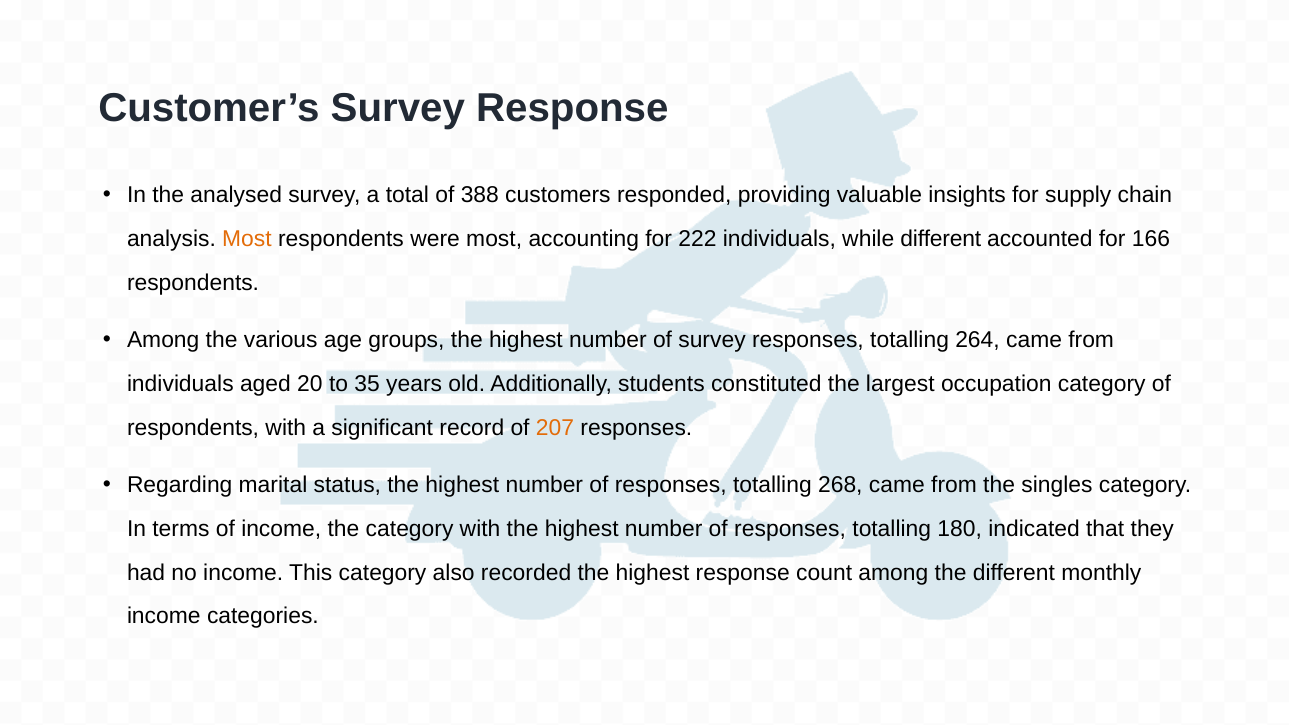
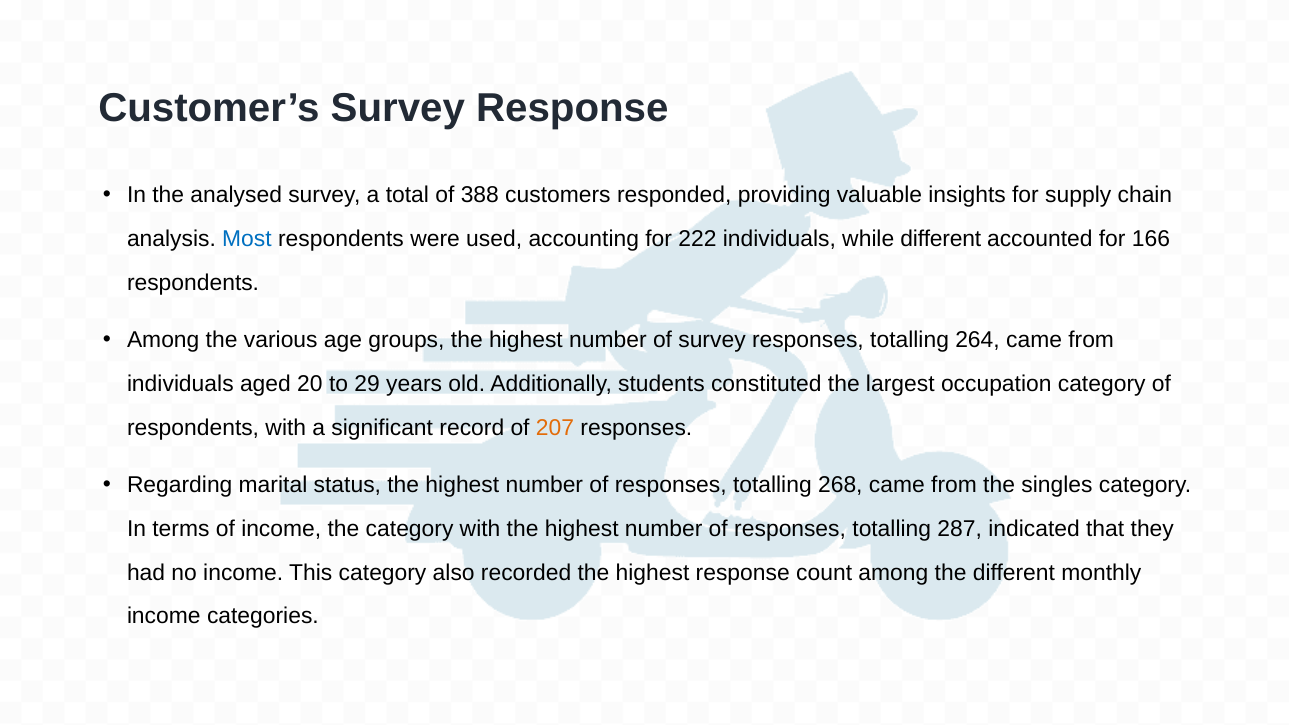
Most at (247, 239) colour: orange -> blue
were most: most -> used
35: 35 -> 29
180: 180 -> 287
